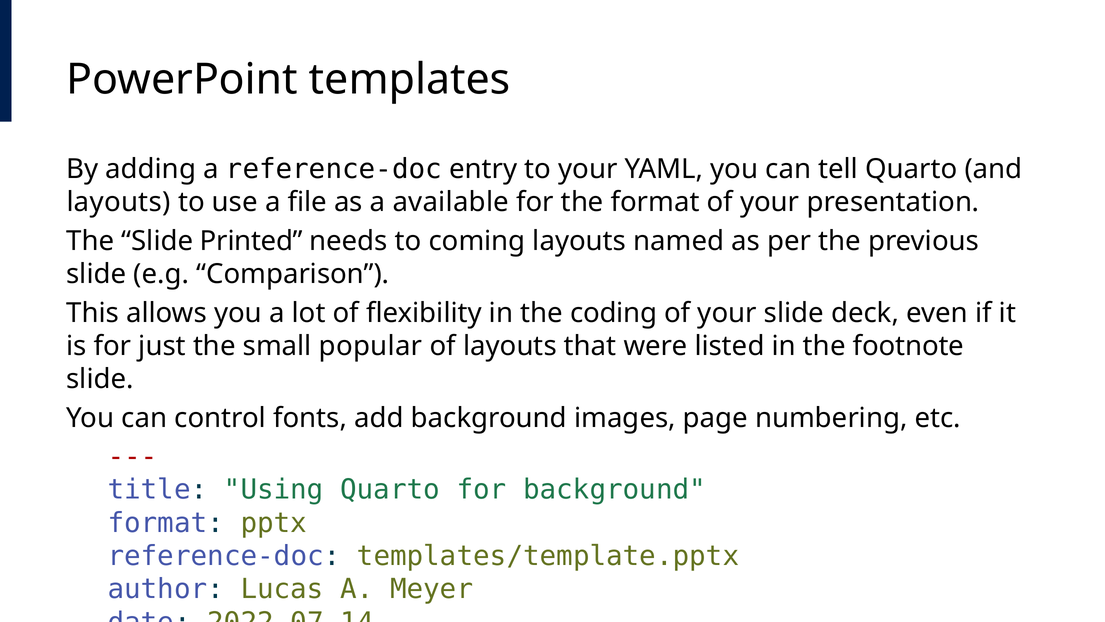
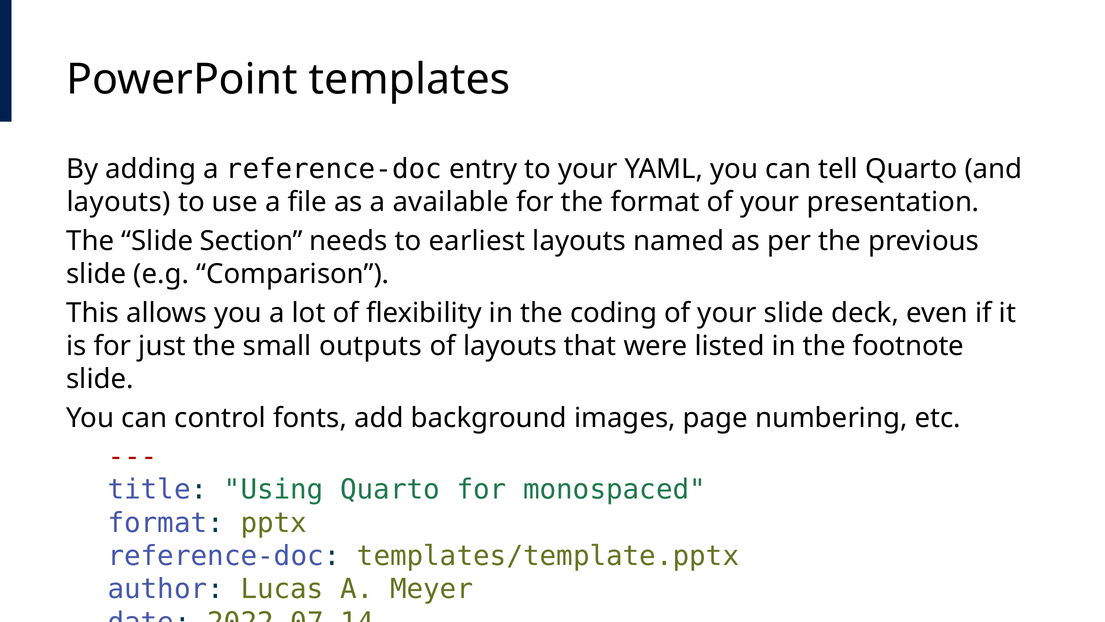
Printed: Printed -> Section
coming: coming -> earliest
popular: popular -> outputs
for background: background -> monospaced
